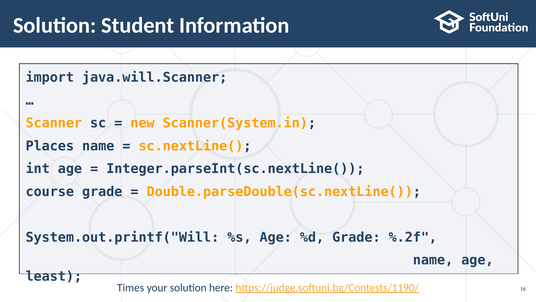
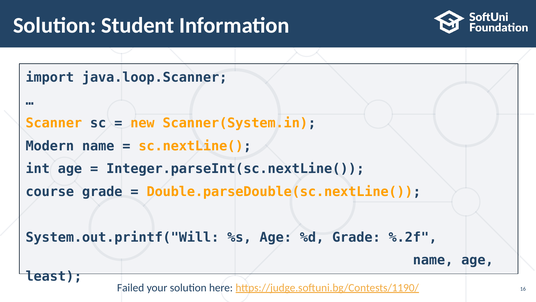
java.will.Scanner: java.will.Scanner -> java.loop.Scanner
Places: Places -> Modern
Times: Times -> Failed
